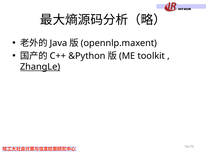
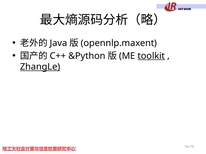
toolkit underline: none -> present
